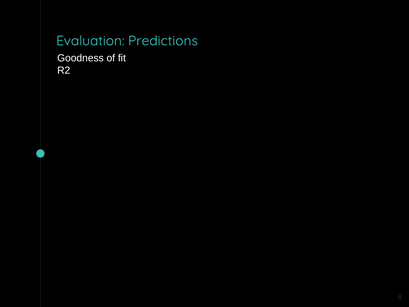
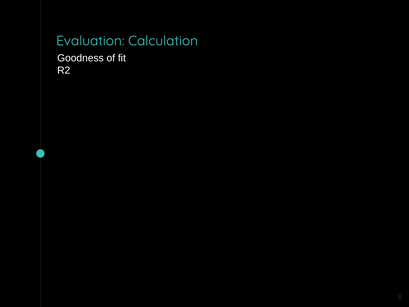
Predictions: Predictions -> Calculation
